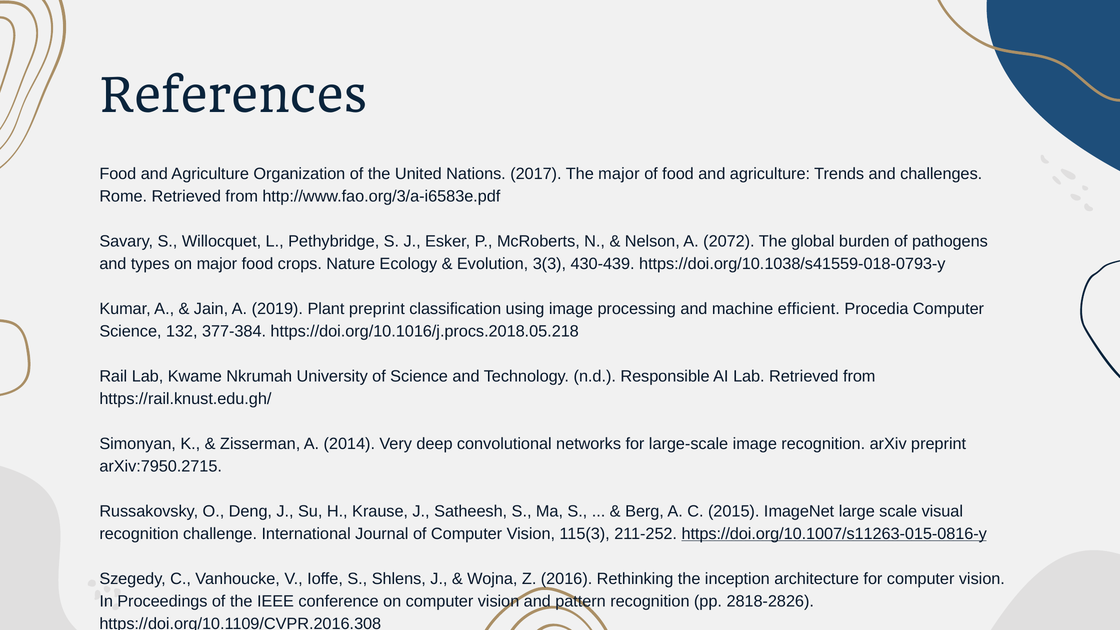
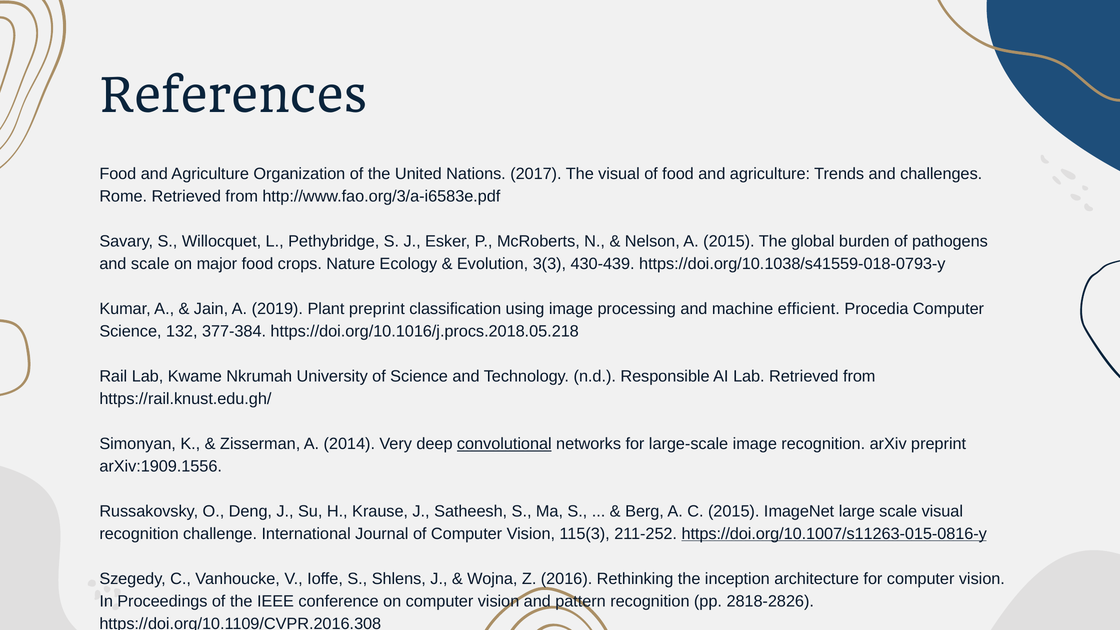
The major: major -> visual
A 2072: 2072 -> 2015
and types: types -> scale
convolutional underline: none -> present
arXiv:7950.2715: arXiv:7950.2715 -> arXiv:1909.1556
